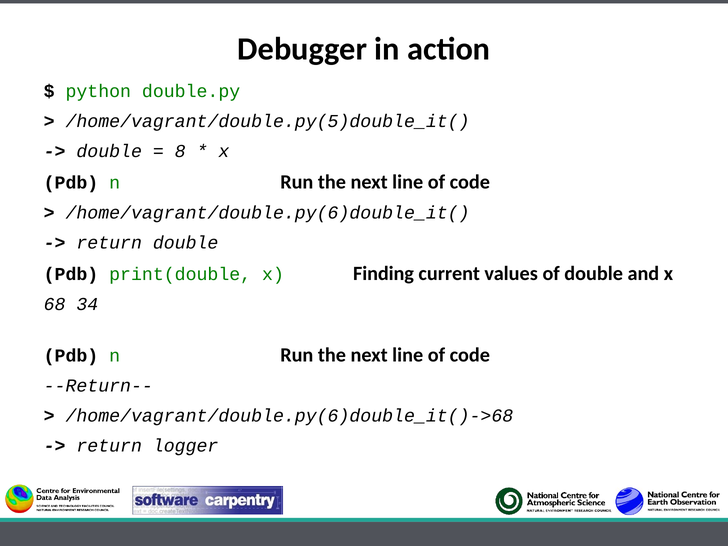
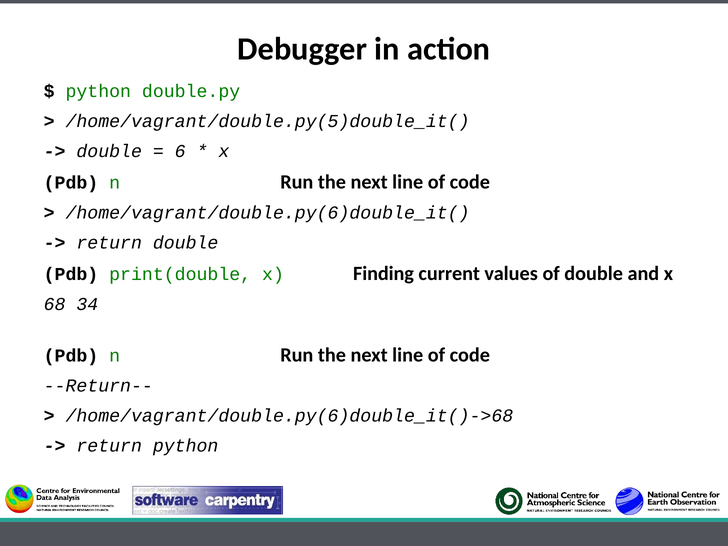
8: 8 -> 6
return logger: logger -> python
